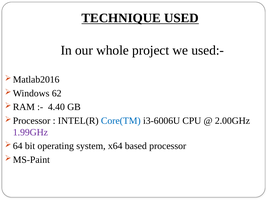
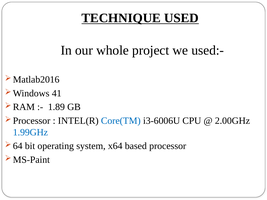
62: 62 -> 41
4.40: 4.40 -> 1.89
1.99GHz colour: purple -> blue
